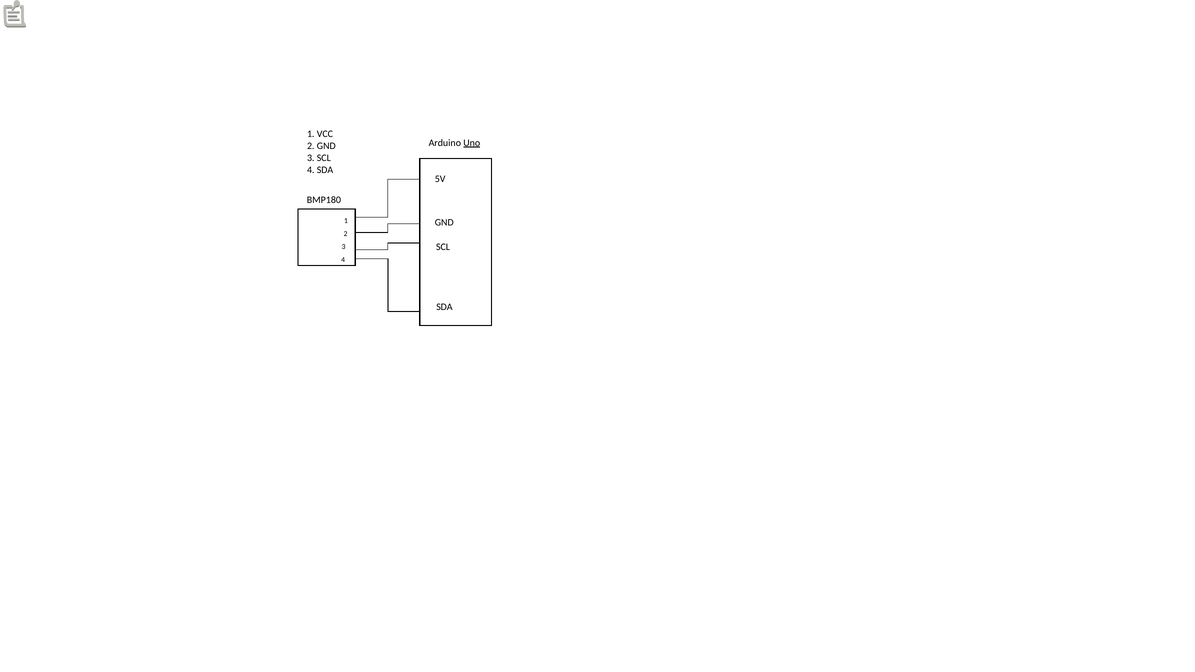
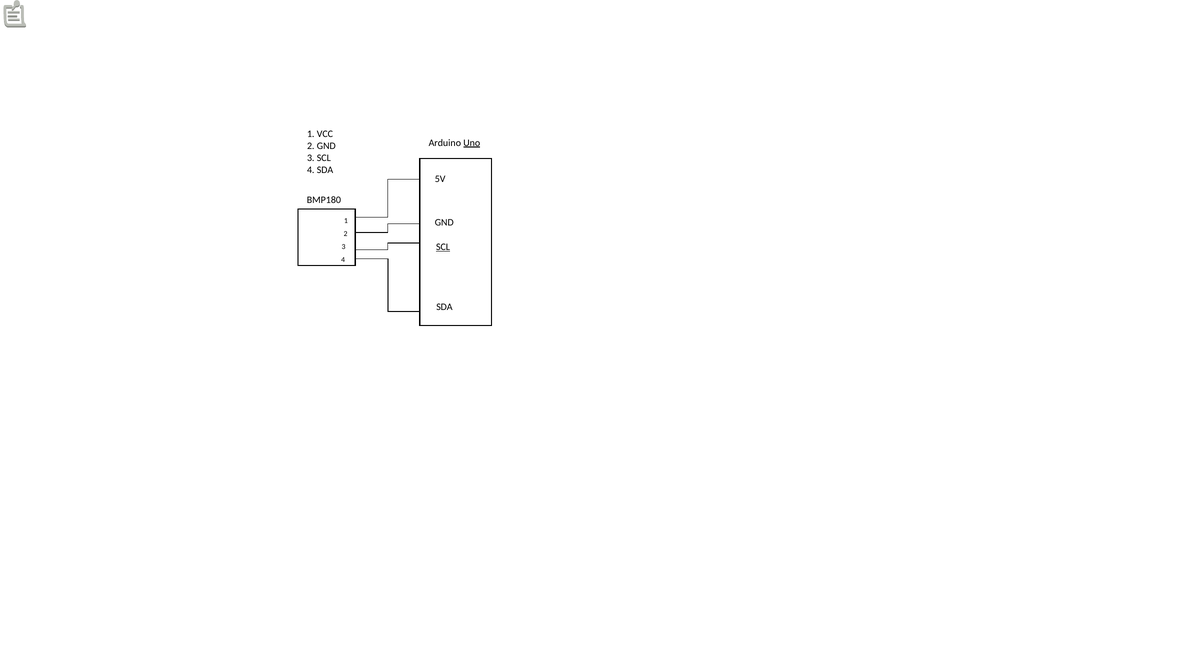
SCL at (443, 247) underline: none -> present
